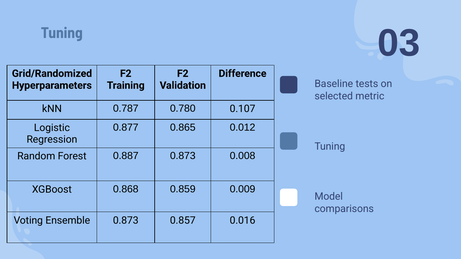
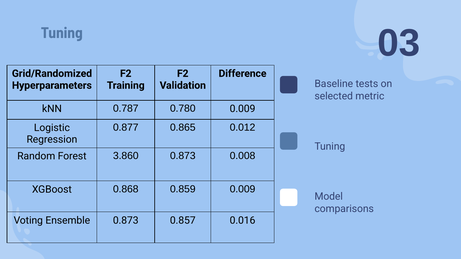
0.780 0.107: 0.107 -> 0.009
0.887: 0.887 -> 3.860
